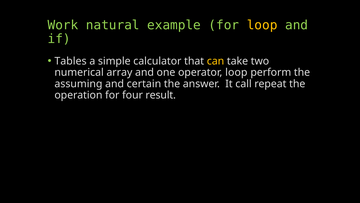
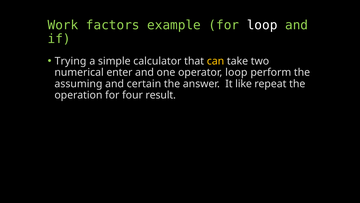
natural: natural -> factors
loop at (262, 25) colour: yellow -> white
Tables: Tables -> Trying
array: array -> enter
call: call -> like
